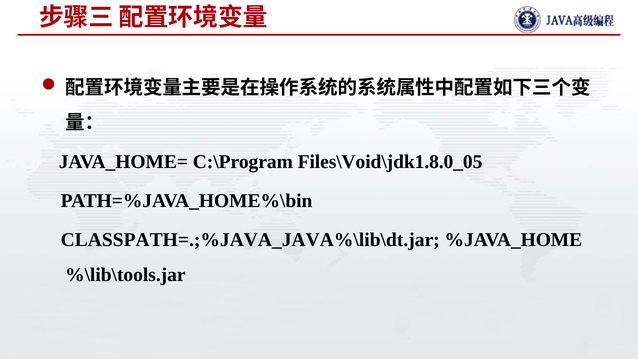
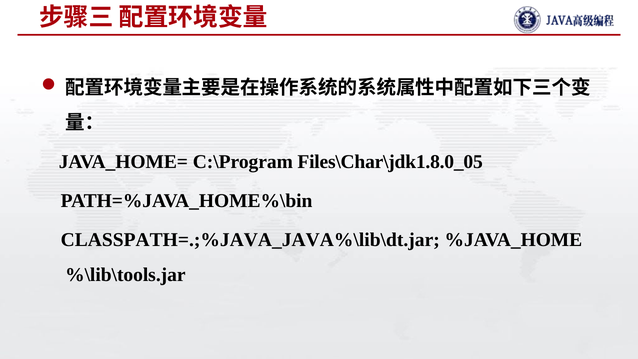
Files\Void\jdk1.8.0_05: Files\Void\jdk1.8.0_05 -> Files\Char\jdk1.8.0_05
